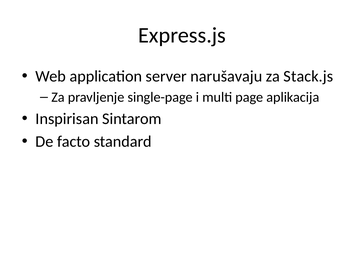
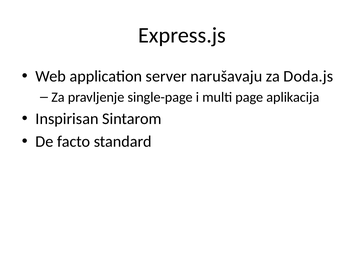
Stack.js: Stack.js -> Doda.js
